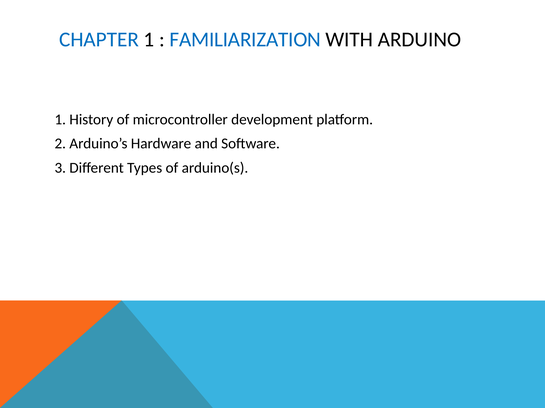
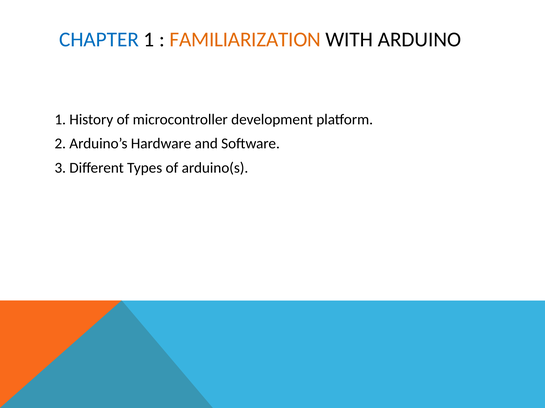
FAMILIARIZATION colour: blue -> orange
